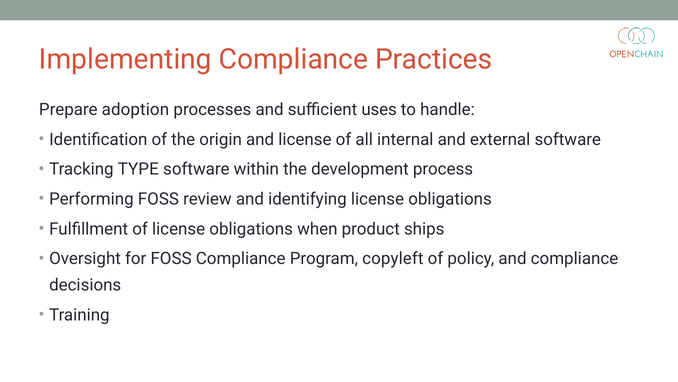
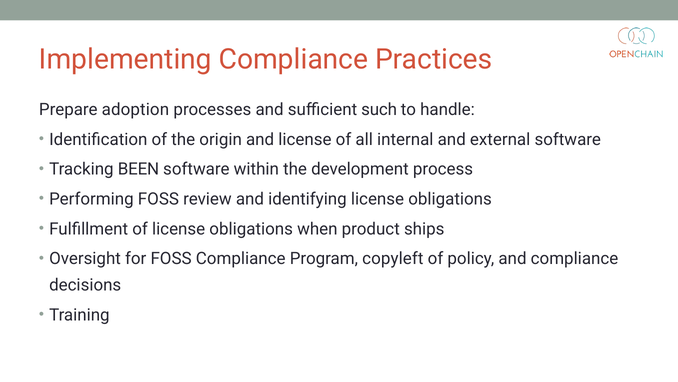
uses: uses -> such
TYPE: TYPE -> BEEN
